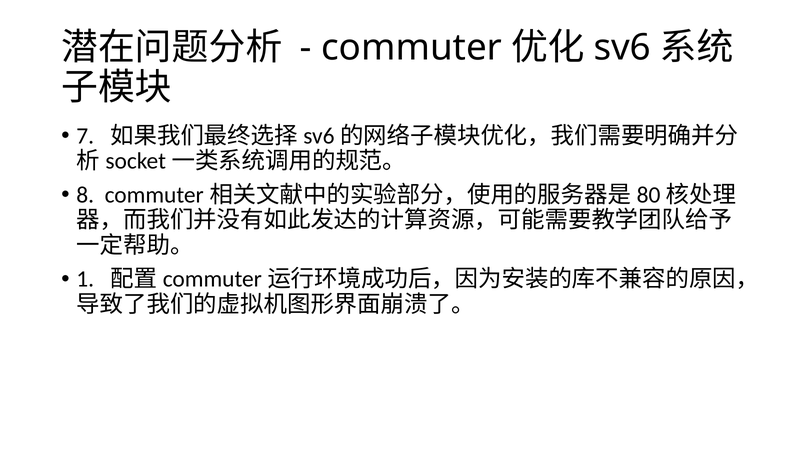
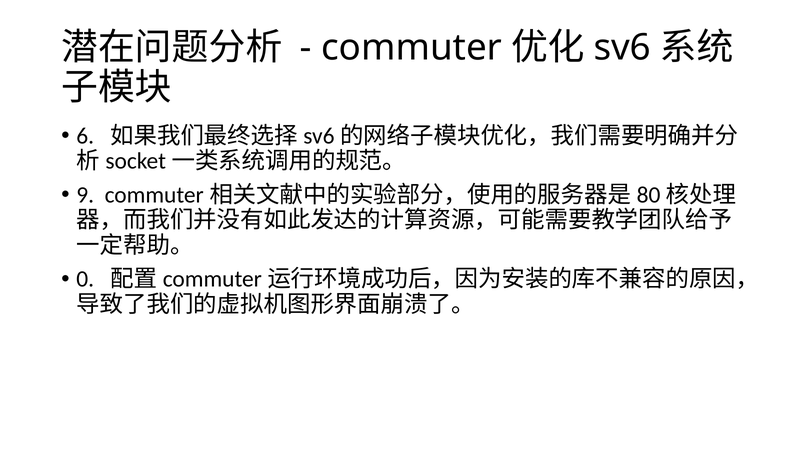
7: 7 -> 6
8: 8 -> 9
1: 1 -> 0
